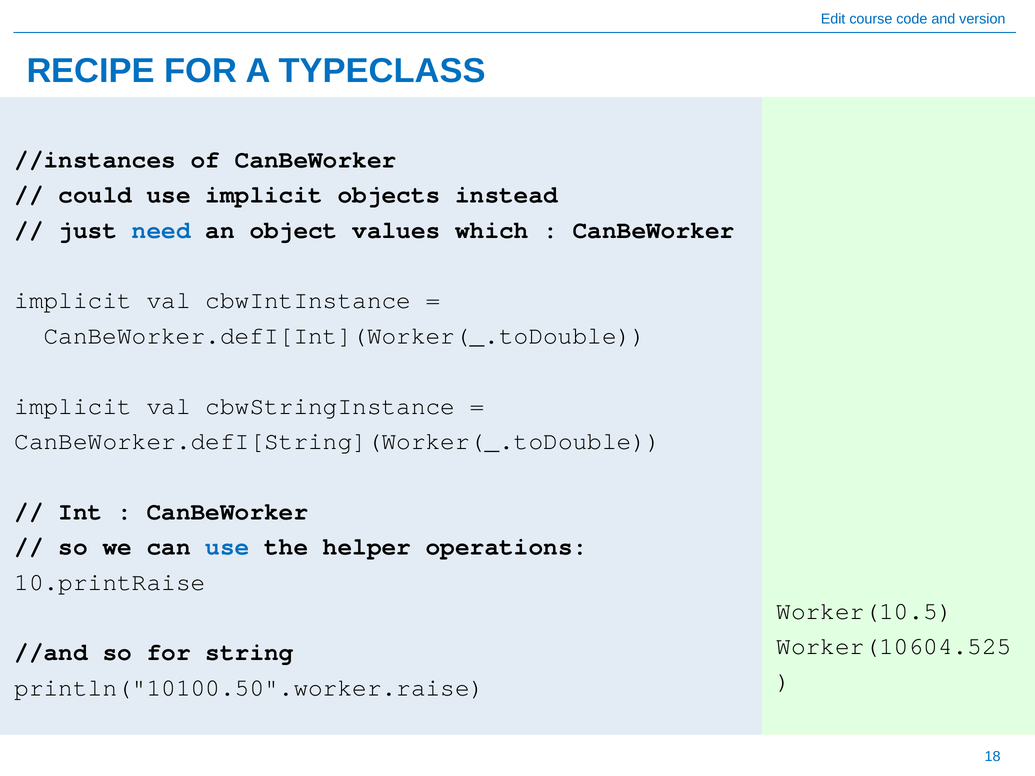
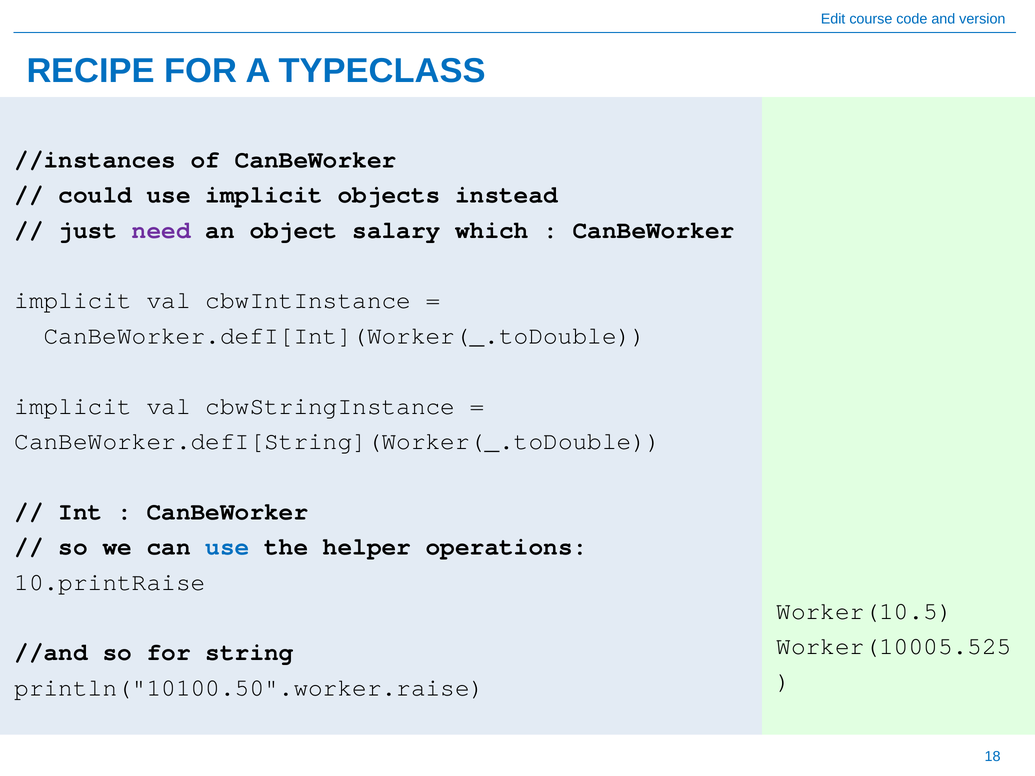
need colour: blue -> purple
values: values -> salary
Worker(10604.525: Worker(10604.525 -> Worker(10005.525
